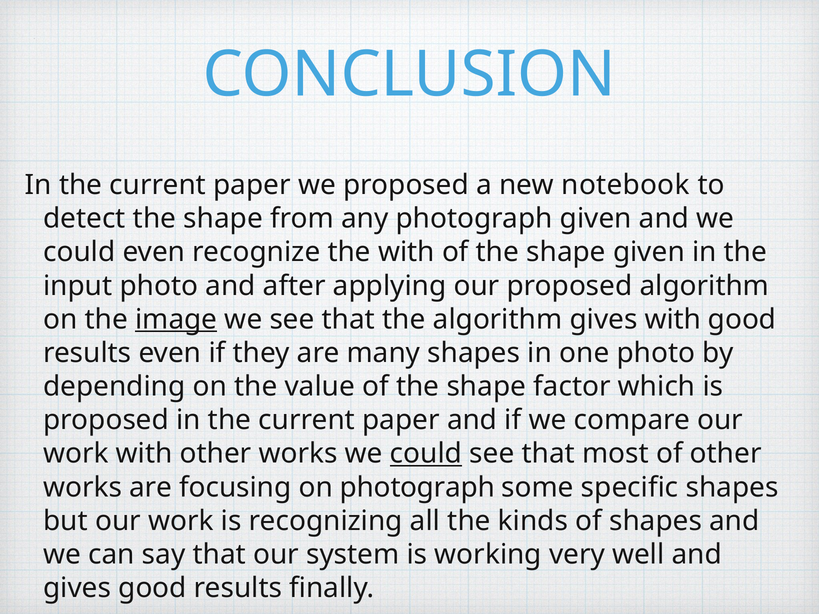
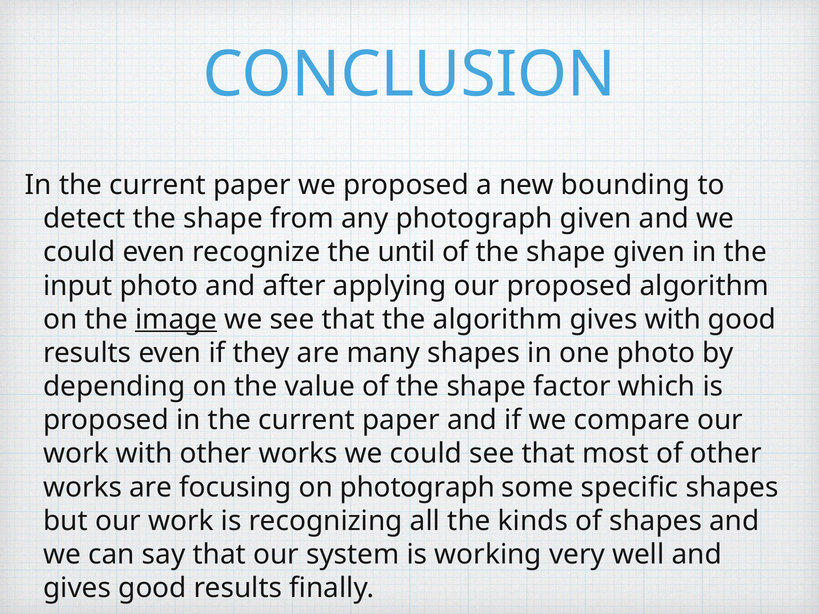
notebook: notebook -> bounding
the with: with -> until
could at (426, 454) underline: present -> none
